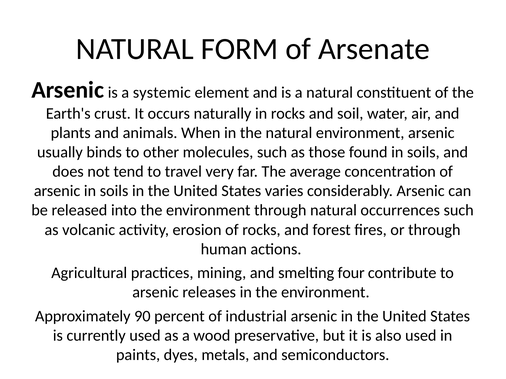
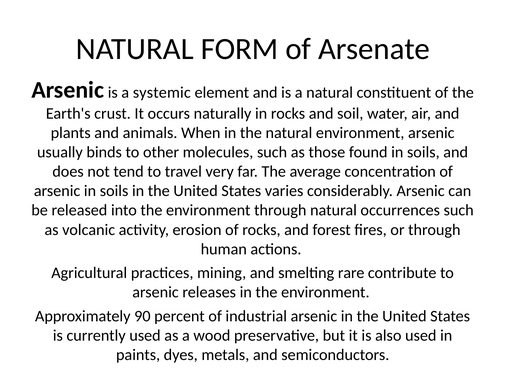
four: four -> rare
